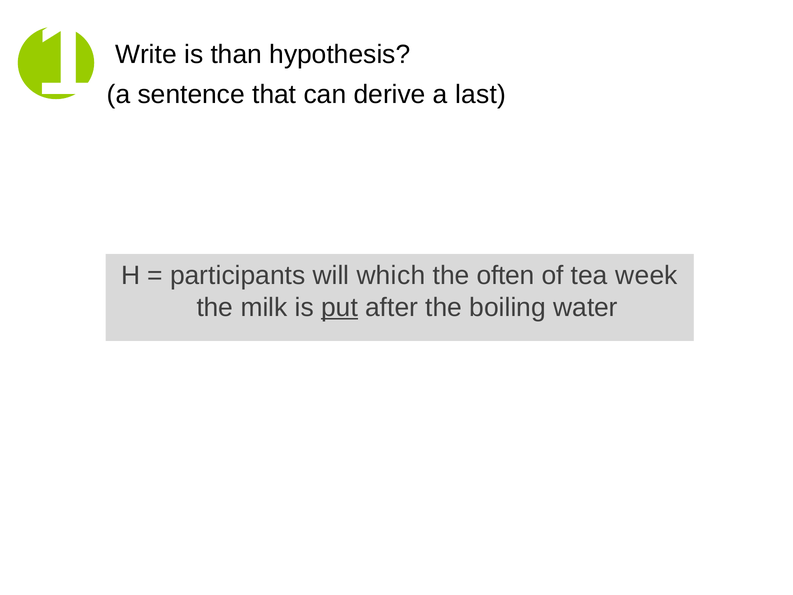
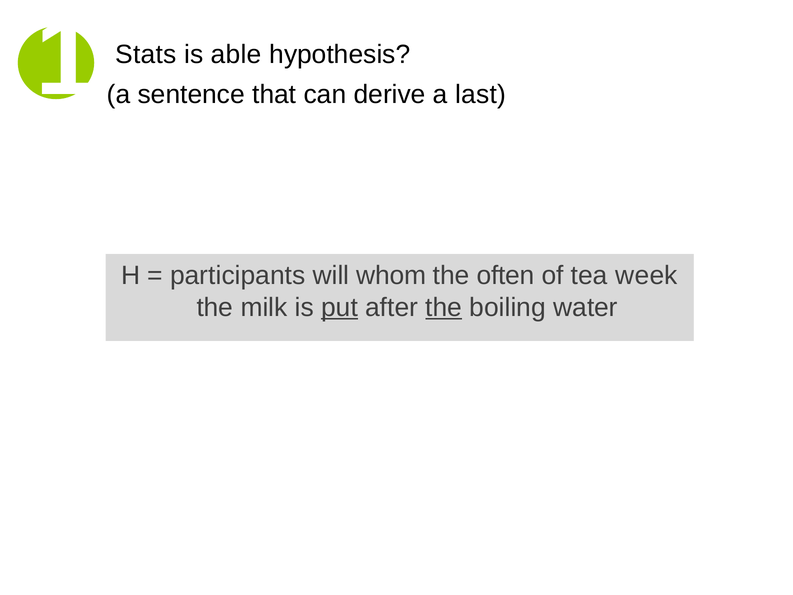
Write: Write -> Stats
than: than -> able
which: which -> whom
the at (444, 307) underline: none -> present
